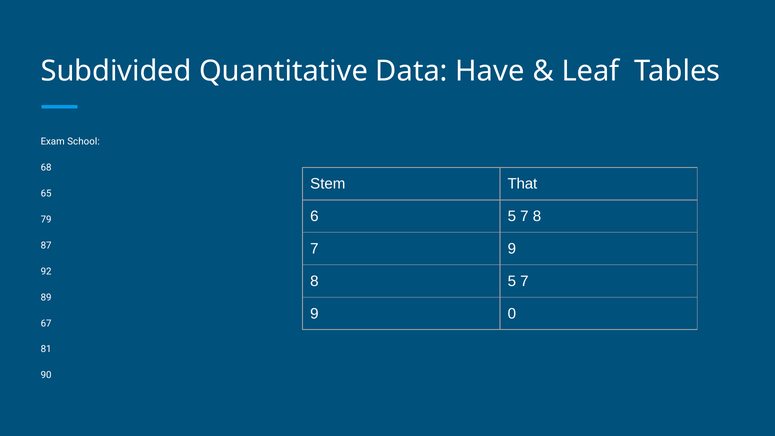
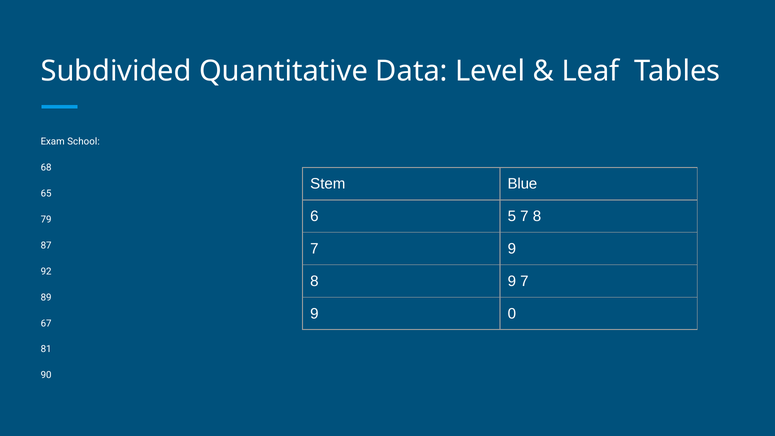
Have: Have -> Level
That: That -> Blue
8 5: 5 -> 9
